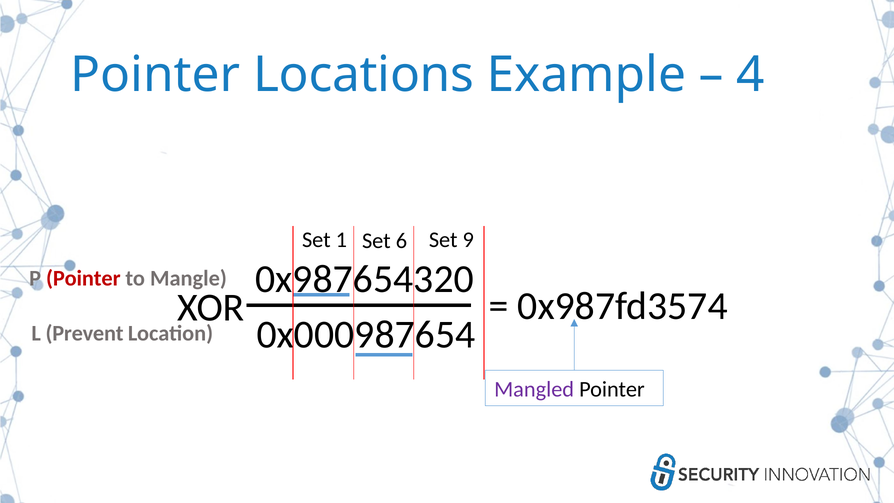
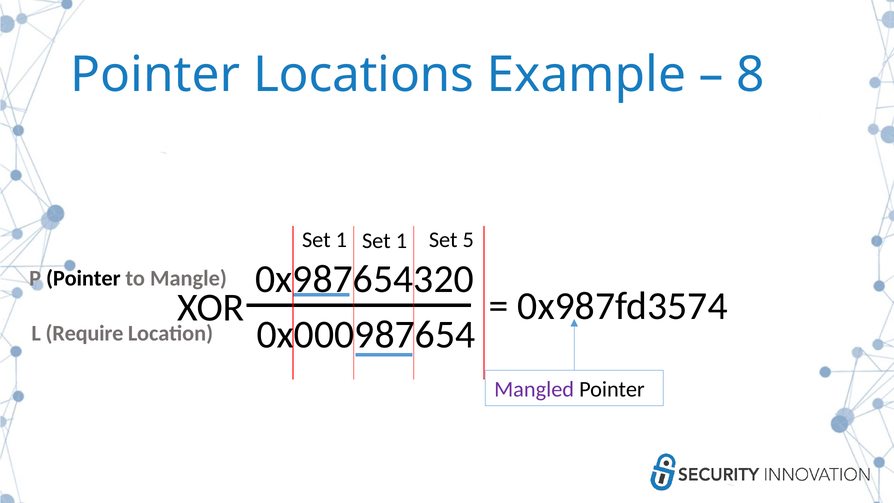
4: 4 -> 8
1 Set 6: 6 -> 1
9: 9 -> 5
Pointer at (83, 279) colour: red -> black
Prevent: Prevent -> Require
